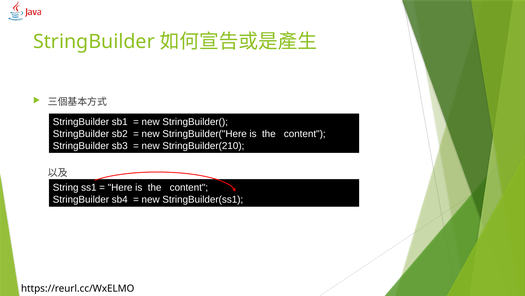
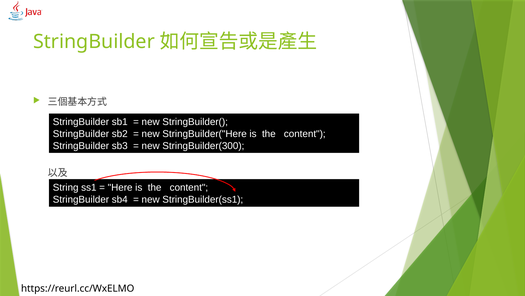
StringBuilder(210: StringBuilder(210 -> StringBuilder(300
